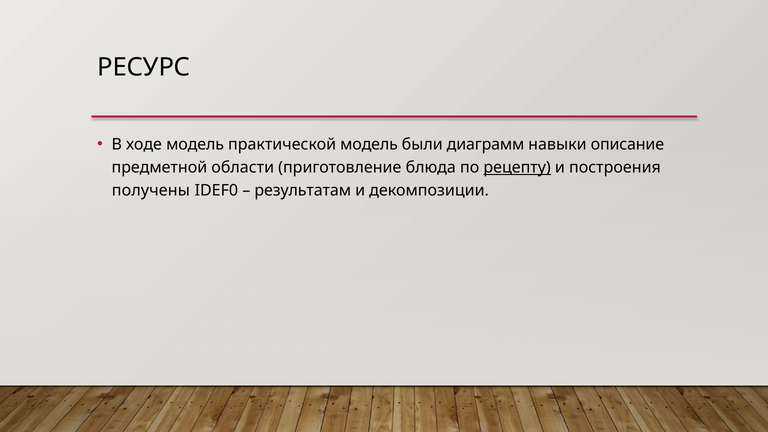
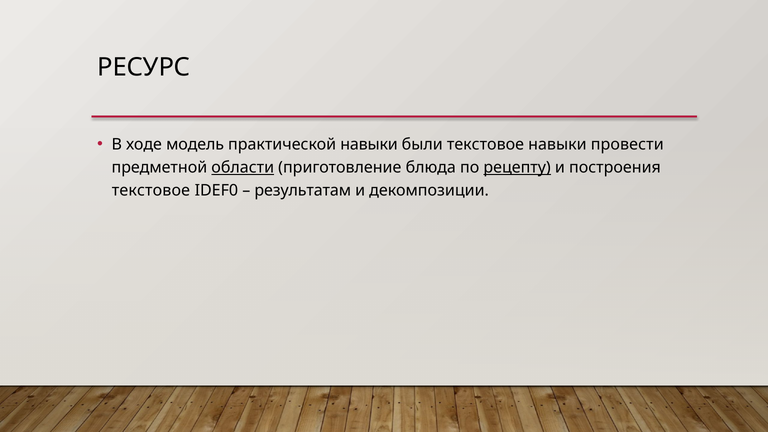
практической модель: модель -> навыки
были диаграмм: диаграмм -> текстовое
описание: описание -> провести
области underline: none -> present
получены at (151, 190): получены -> текстовое
